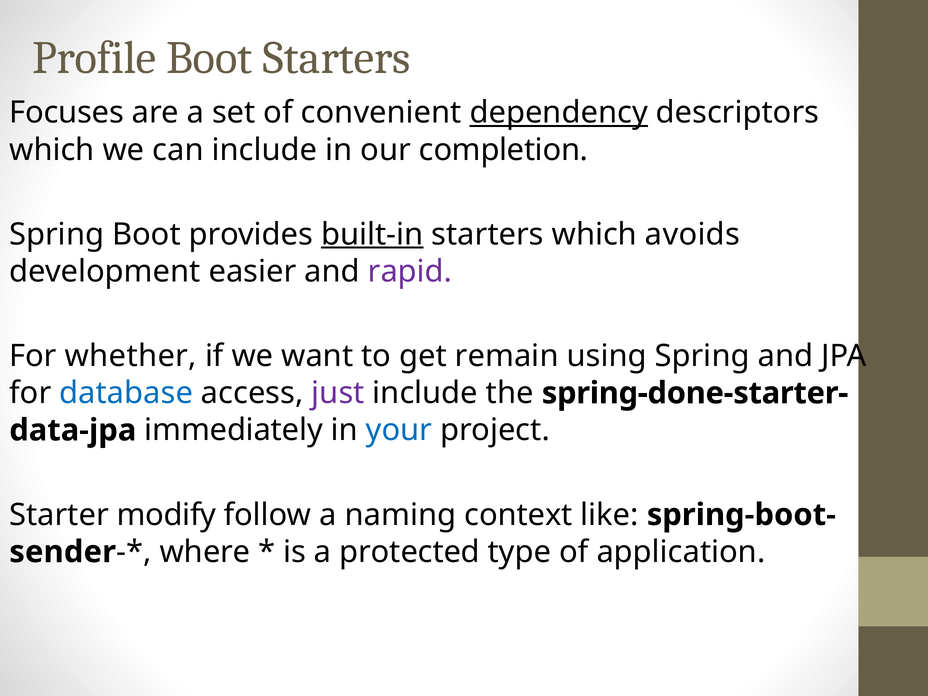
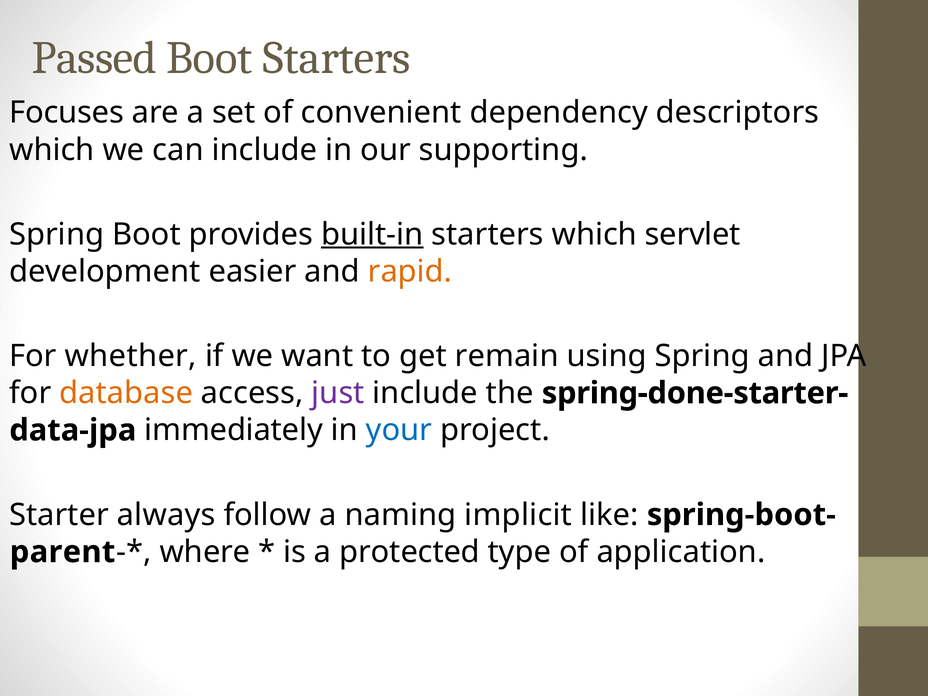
Profile: Profile -> Passed
dependency underline: present -> none
completion: completion -> supporting
avoids: avoids -> servlet
rapid colour: purple -> orange
database colour: blue -> orange
modify: modify -> always
context: context -> implicit
sender: sender -> parent
